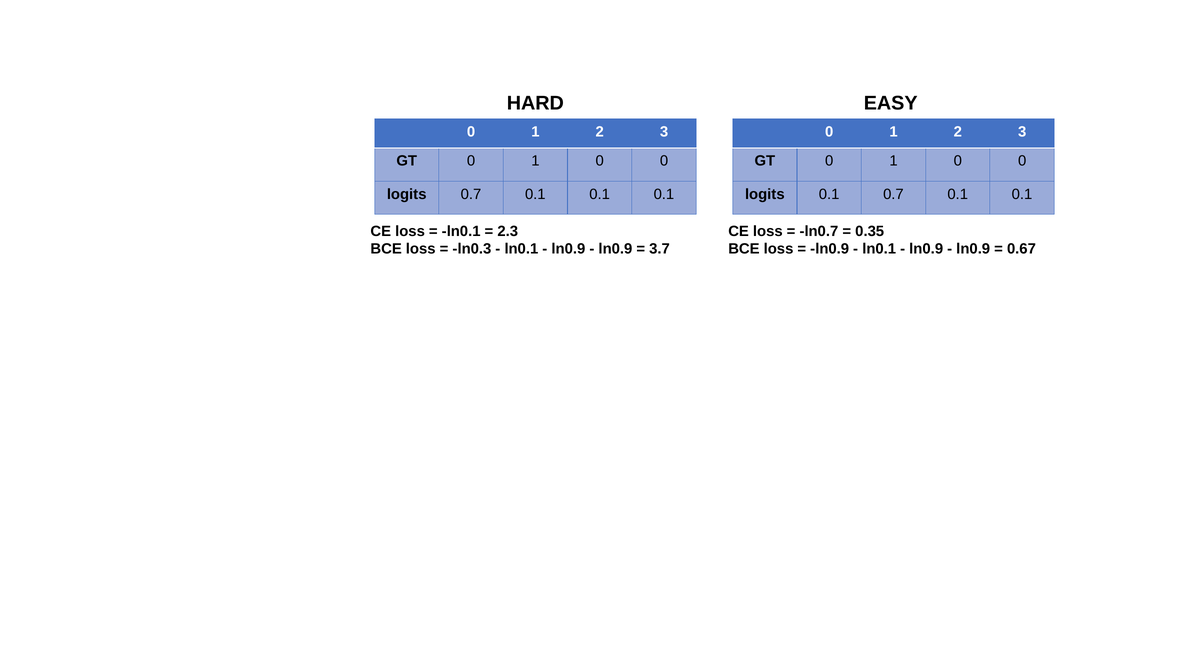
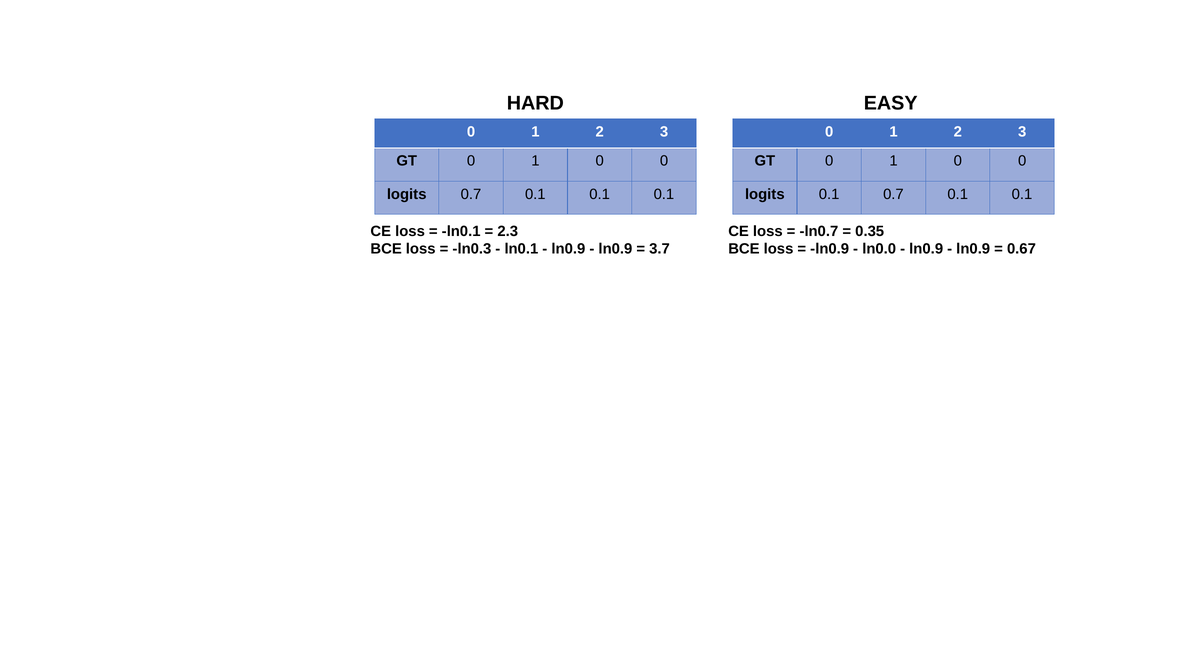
ln0.1 at (879, 249): ln0.1 -> ln0.0
